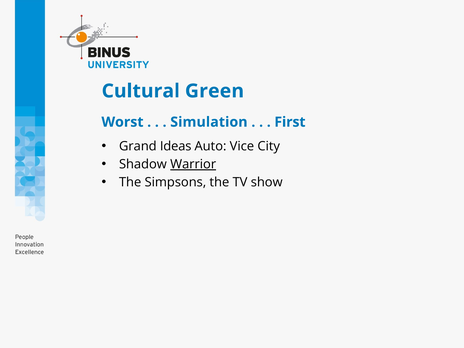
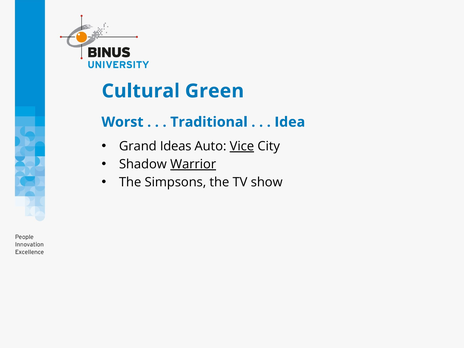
Simulation: Simulation -> Traditional
First: First -> Idea
Vice underline: none -> present
